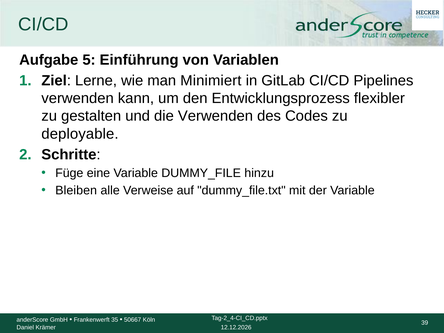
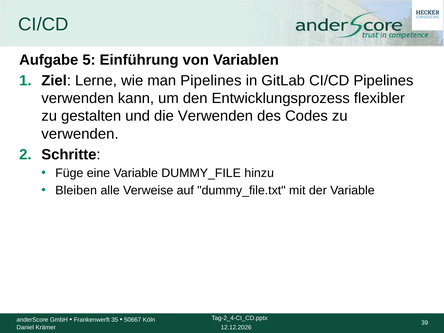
man Minimiert: Minimiert -> Pipelines
deployable at (80, 134): deployable -> verwenden
